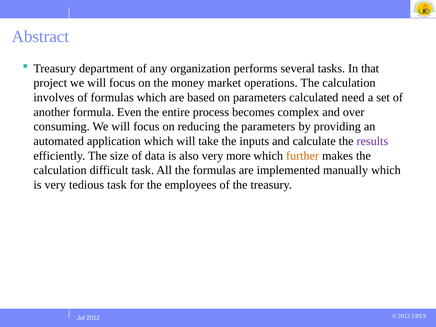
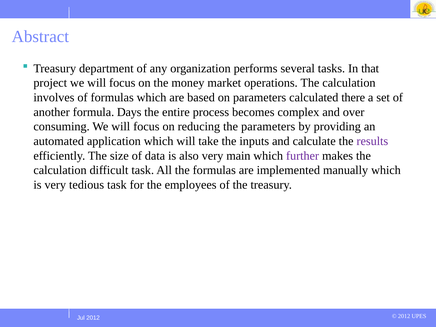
need: need -> there
Even: Even -> Days
more: more -> main
further colour: orange -> purple
